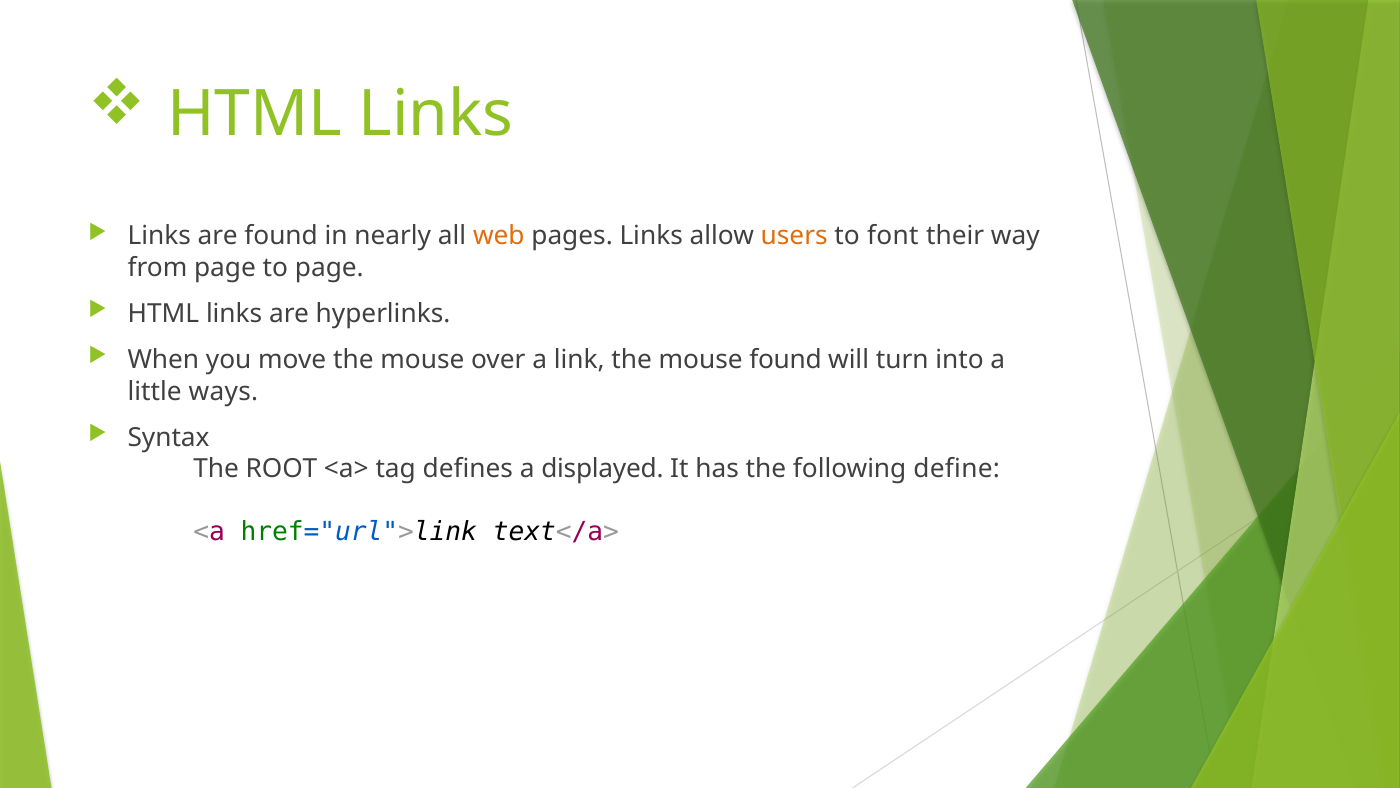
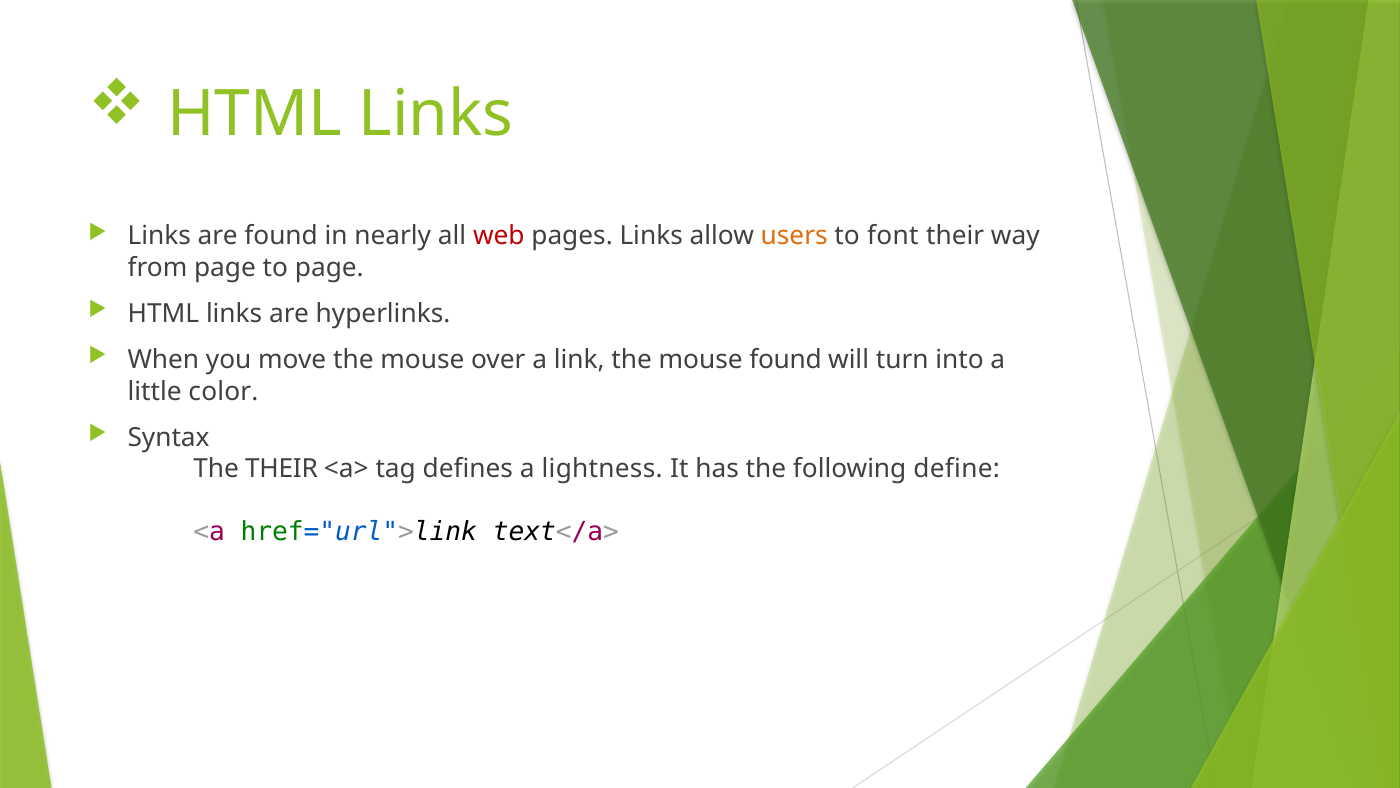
web colour: orange -> red
ways: ways -> color
The ROOT: ROOT -> THEIR
displayed: displayed -> lightness
